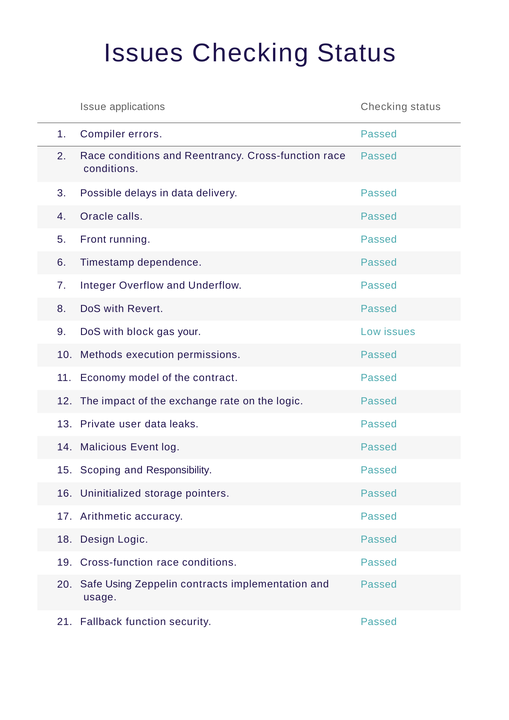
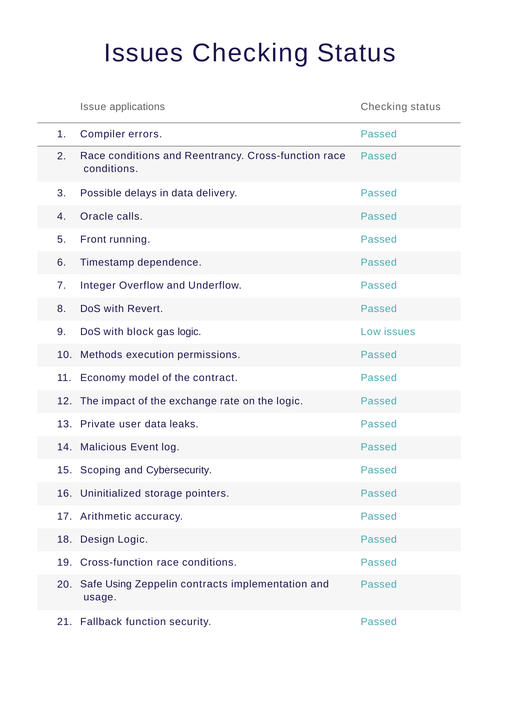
gas your: your -> logic
Responsibility: Responsibility -> Cybersecurity
